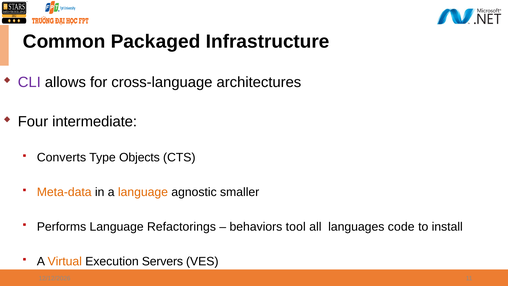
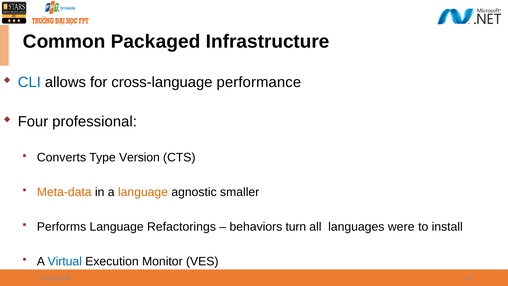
CLI colour: purple -> blue
architectures: architectures -> performance
intermediate: intermediate -> professional
Objects: Objects -> Version
tool: tool -> turn
code: code -> were
Virtual colour: orange -> blue
Servers: Servers -> Monitor
